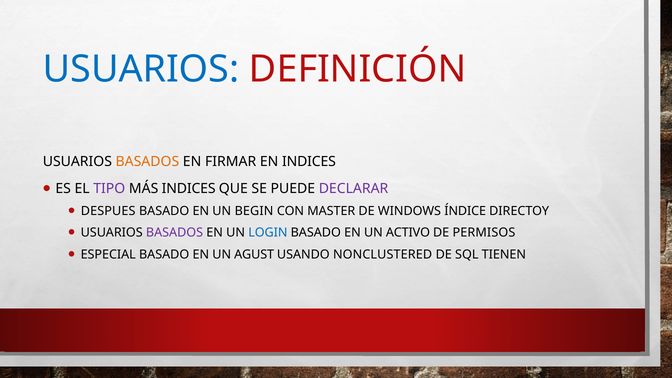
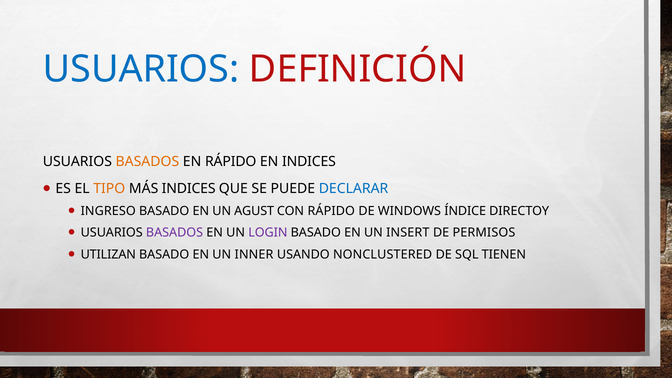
EN FIRMAR: FIRMAR -> RÁPIDO
TIPO colour: purple -> orange
DECLARAR colour: purple -> blue
DESPUES: DESPUES -> INGRESO
BEGIN: BEGIN -> AGUST
CON MASTER: MASTER -> RÁPIDO
LOGIN colour: blue -> purple
ACTIVO: ACTIVO -> INSERT
ESPECIAL: ESPECIAL -> UTILIZAN
AGUST: AGUST -> INNER
